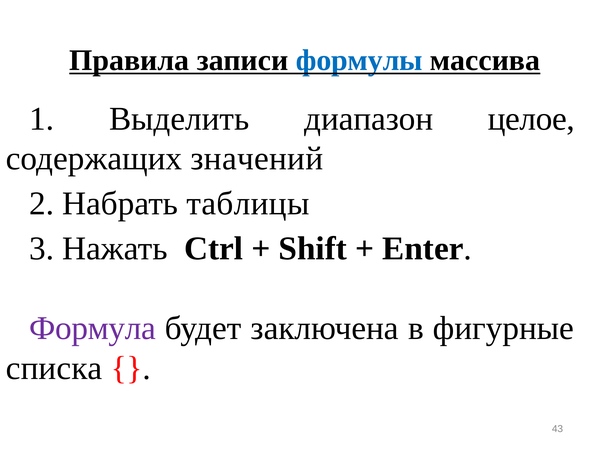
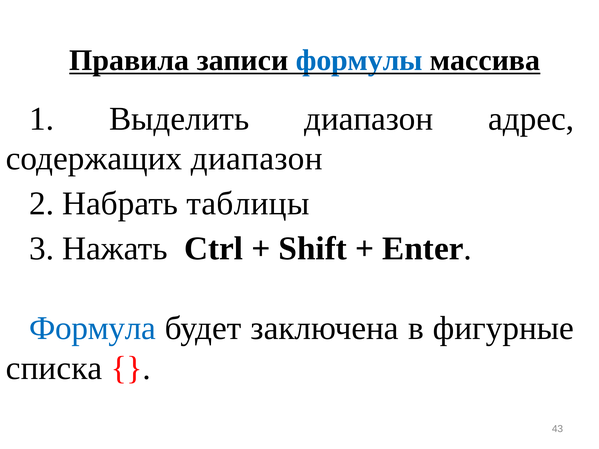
целое: целое -> адрес
содержащих значений: значений -> диапазон
Формула colour: purple -> blue
